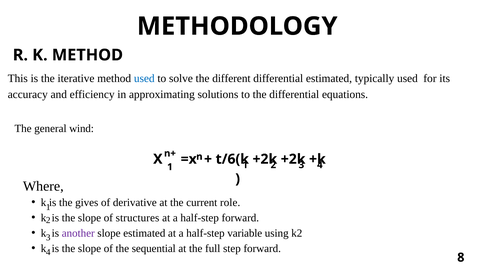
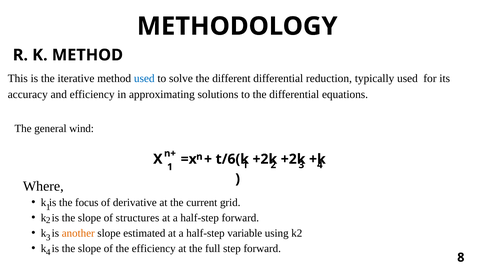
differential estimated: estimated -> reduction
gives: gives -> focus
role: role -> grid
another colour: purple -> orange
the sequential: sequential -> efficiency
